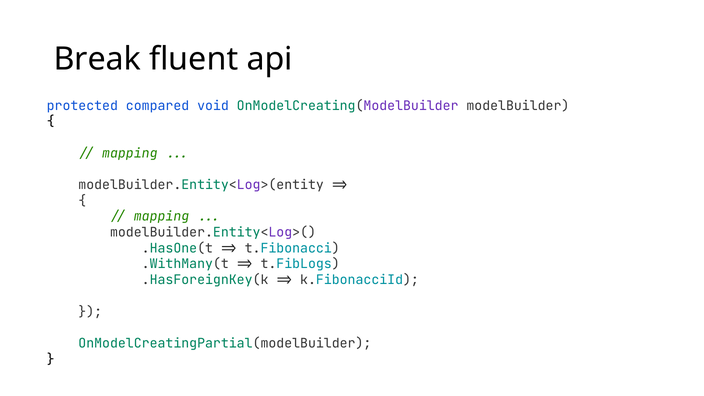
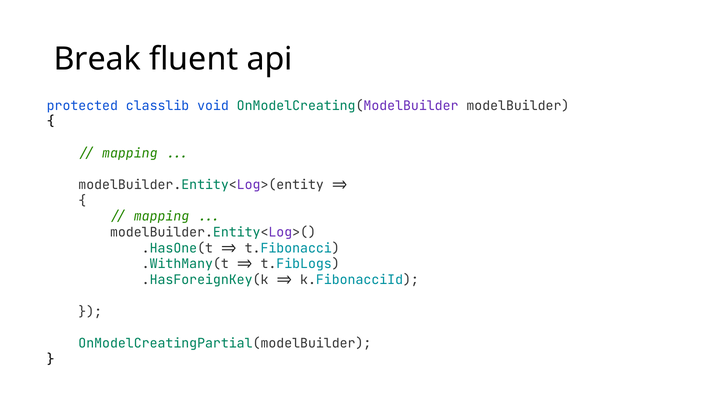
compared: compared -> classlib
